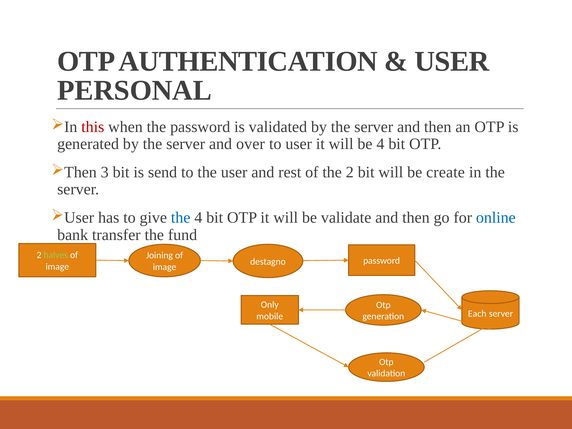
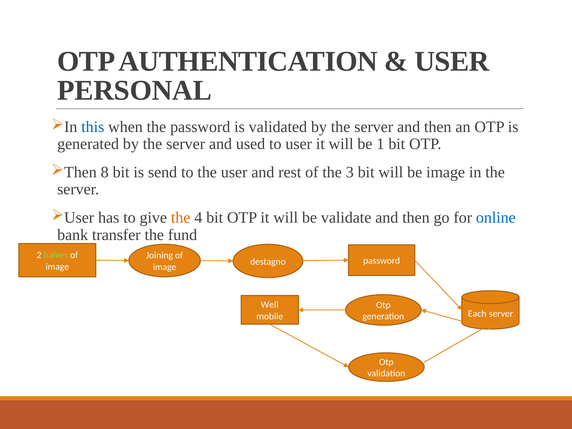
this colour: red -> blue
over: over -> used
be 4: 4 -> 1
3: 3 -> 8
the 2: 2 -> 3
be create: create -> image
the at (181, 218) colour: blue -> orange
Only: Only -> Well
